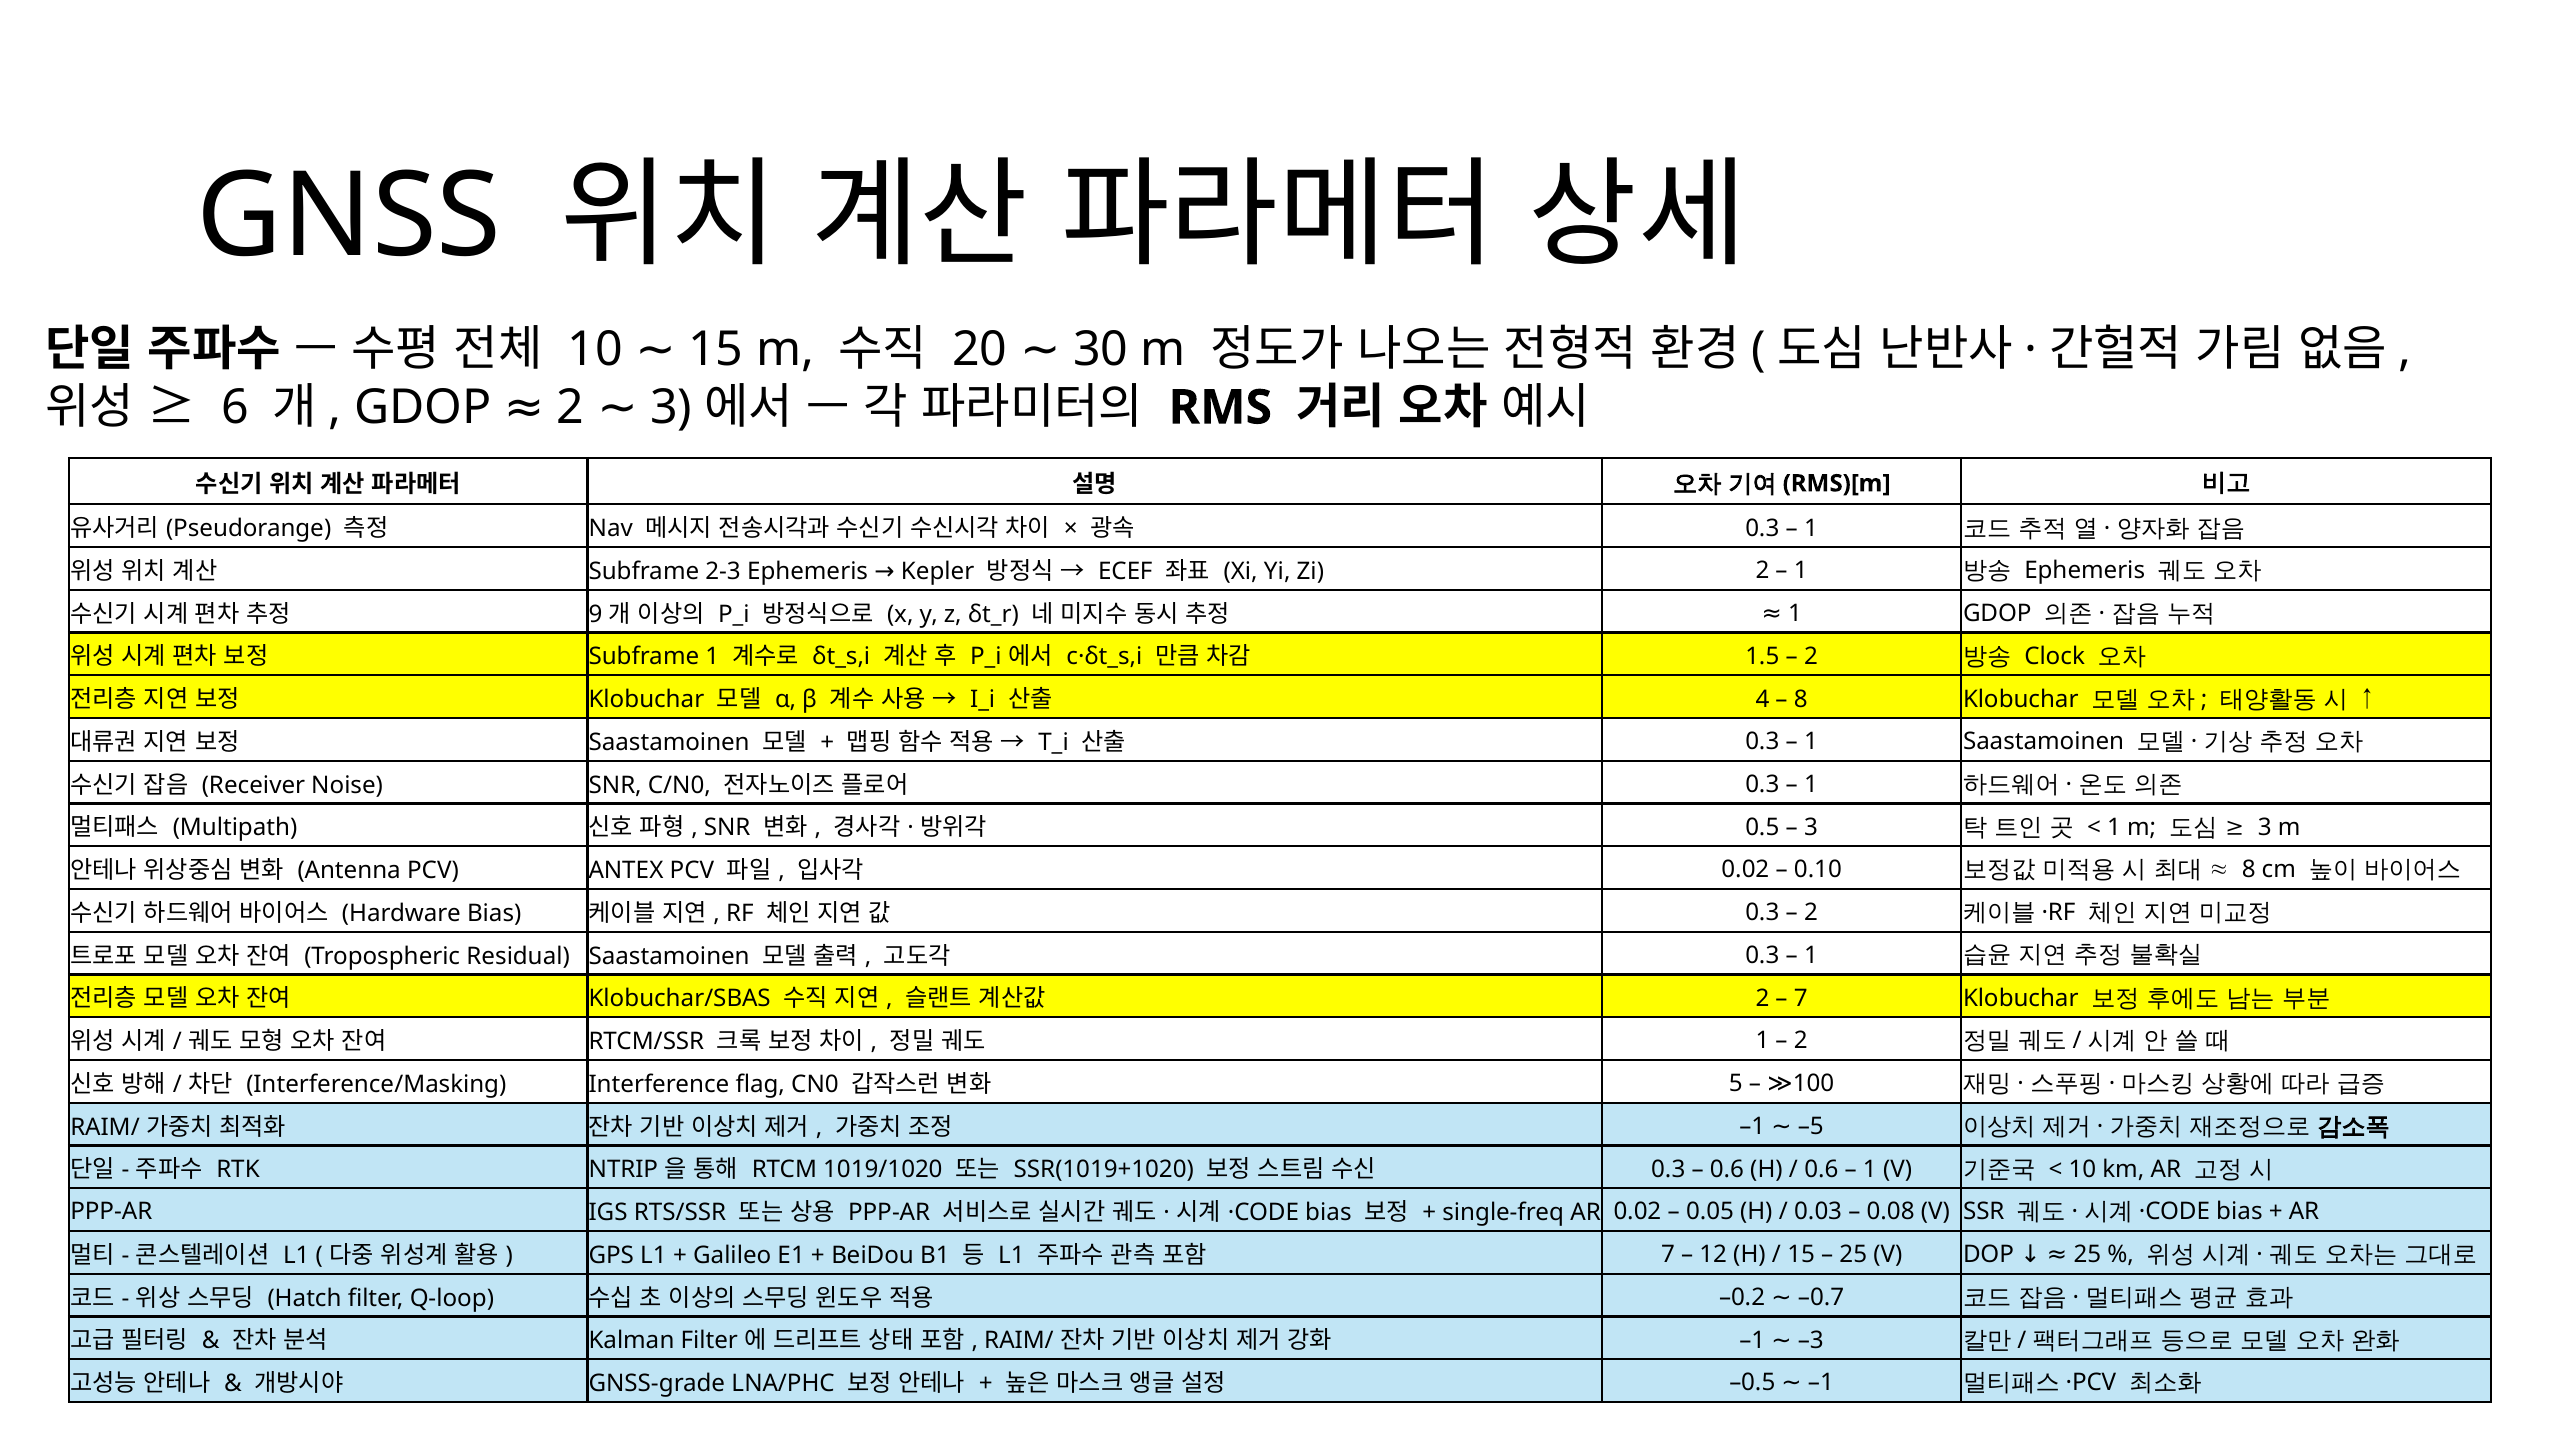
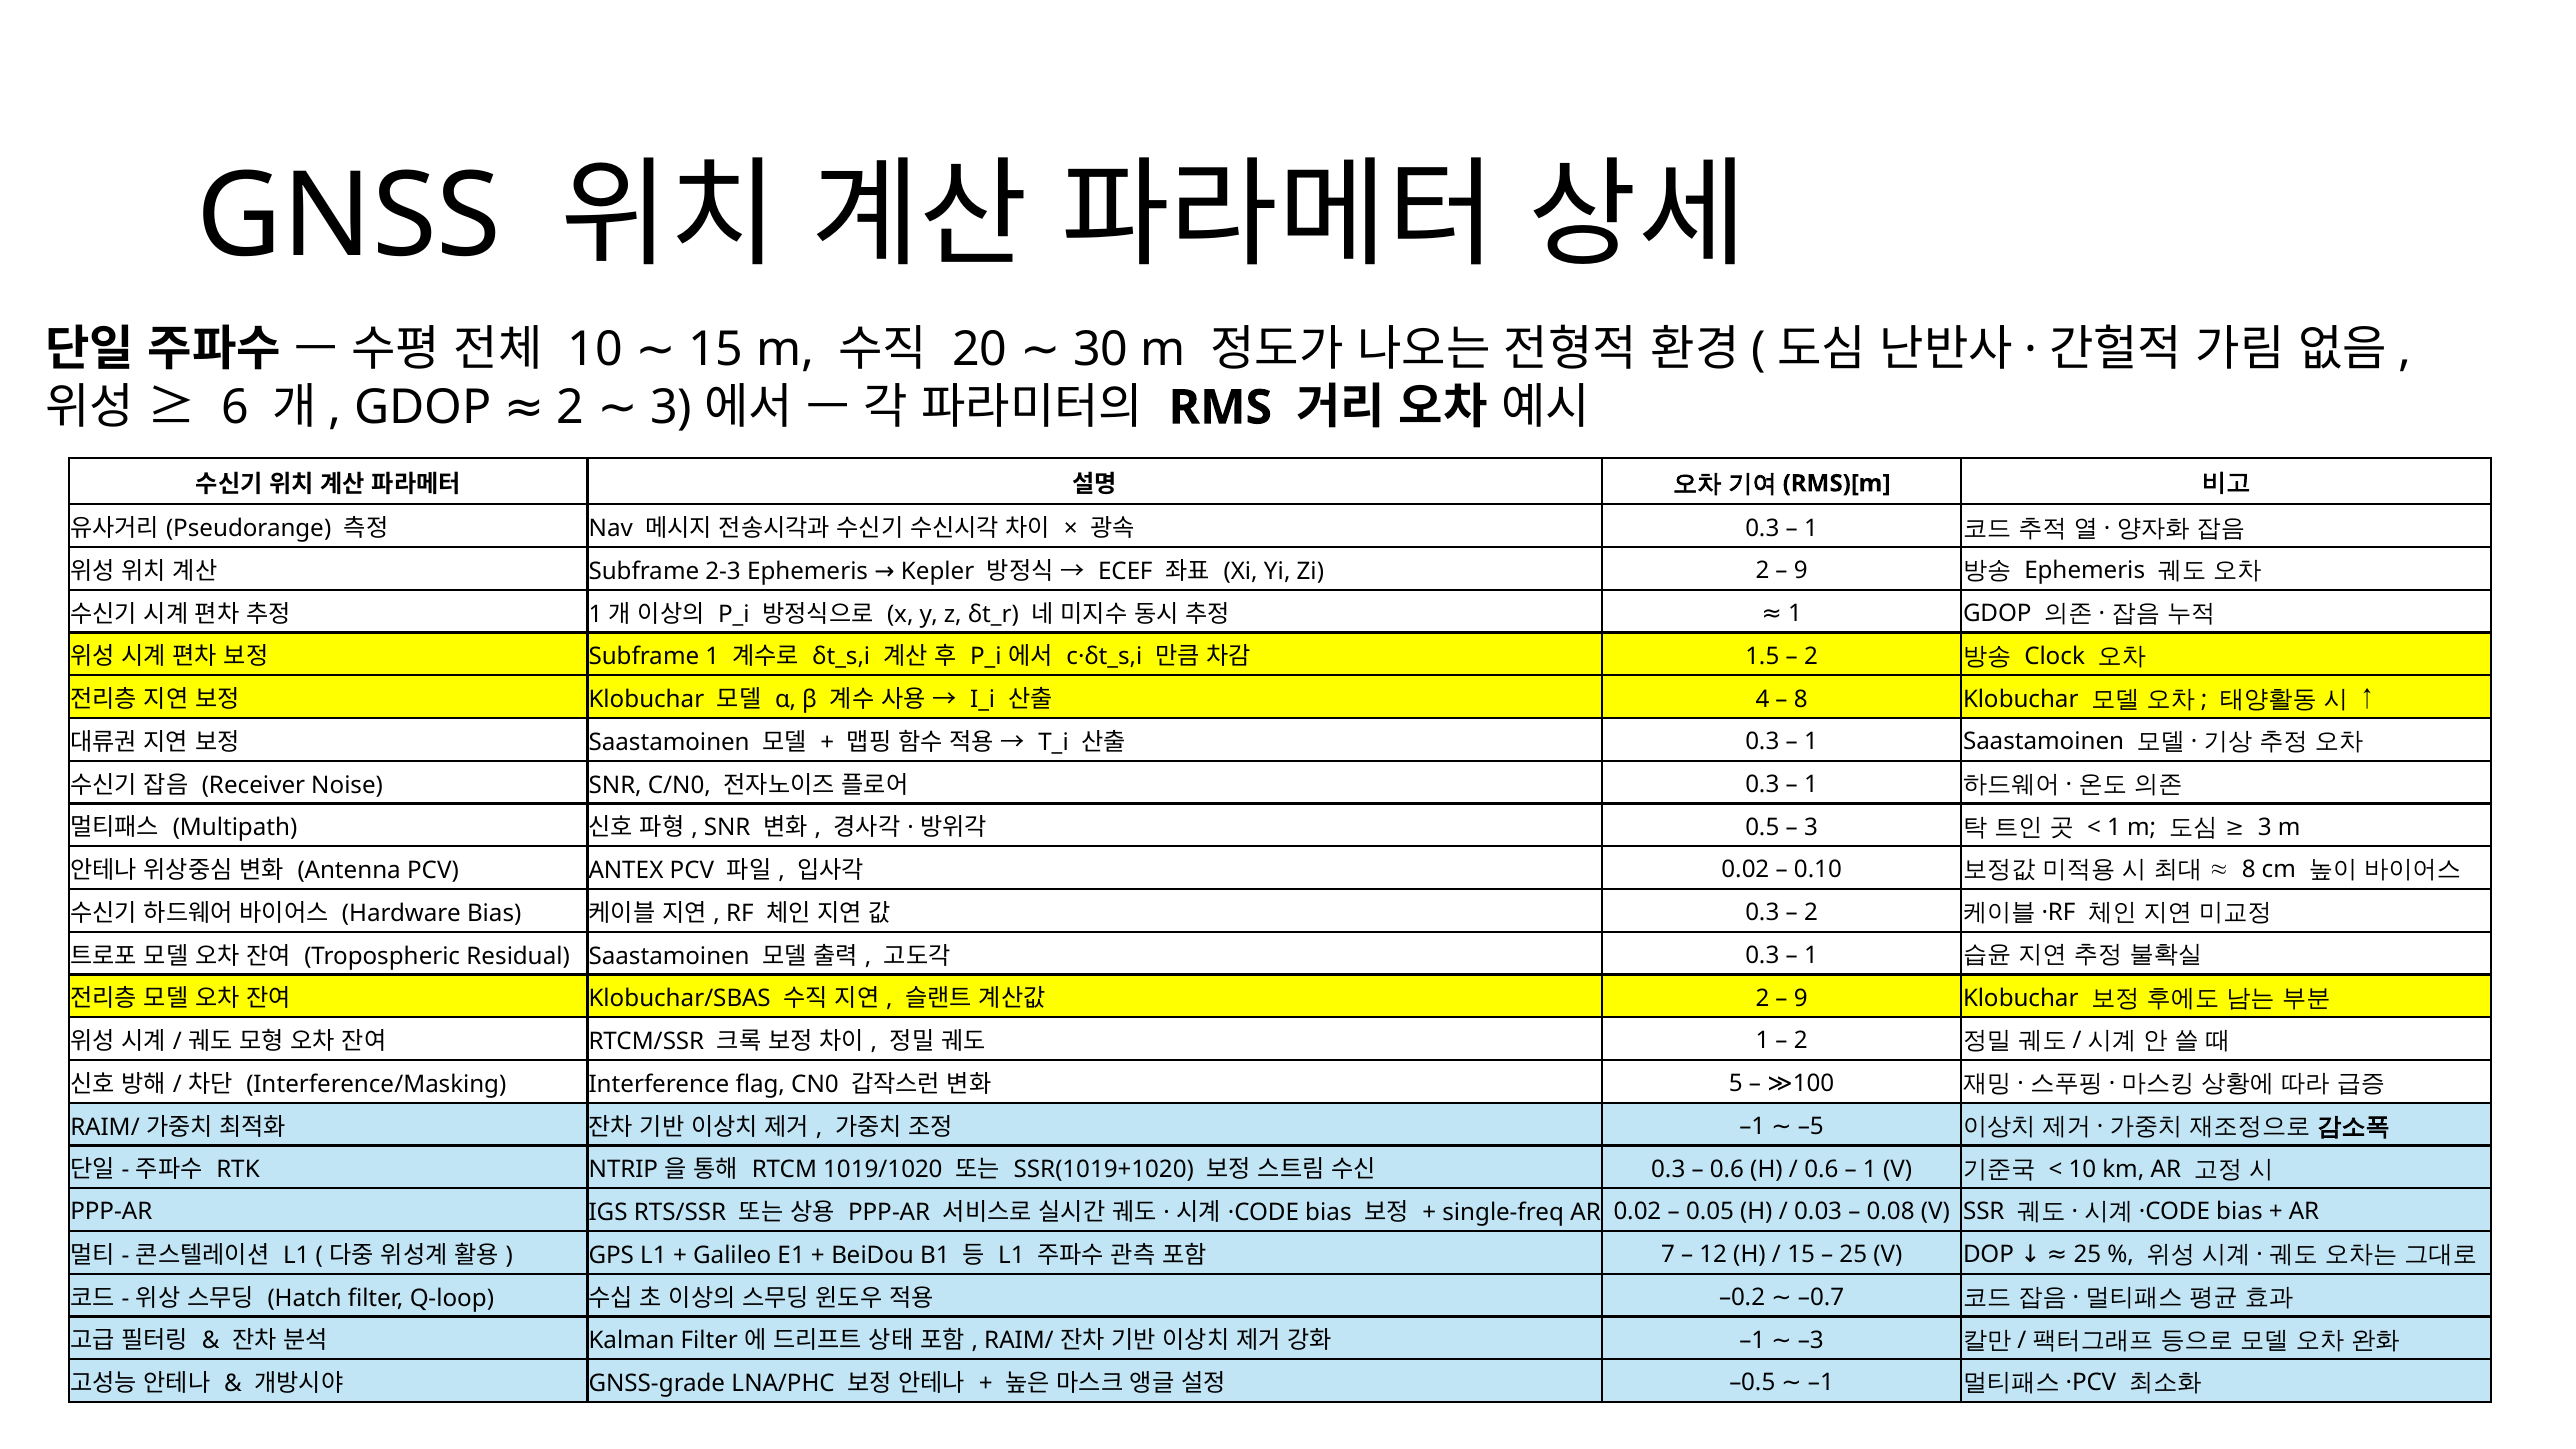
1 at (1801, 571): 1 -> 9
9 at (596, 614): 9 -> 1
7 at (1801, 998): 7 -> 9
